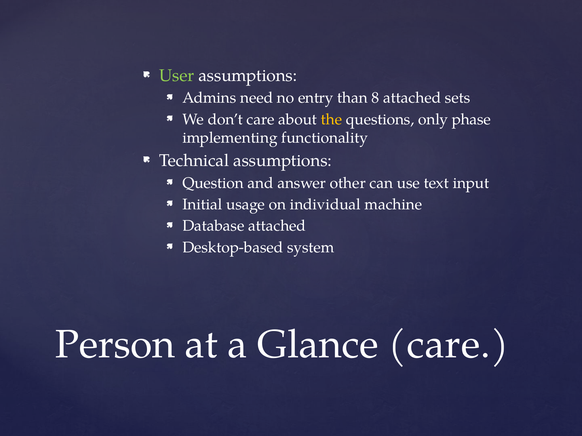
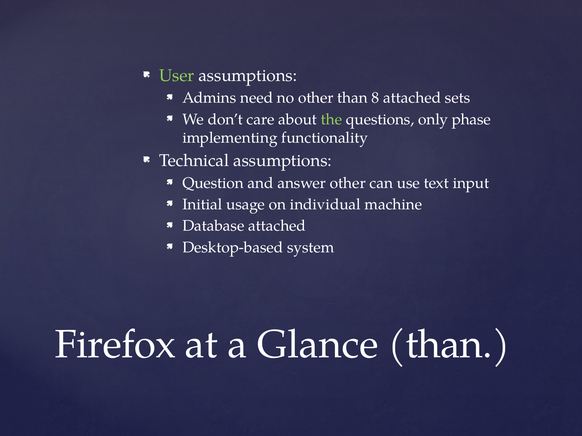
no entry: entry -> other
the colour: yellow -> light green
Person: Person -> Firefox
Glance care: care -> than
